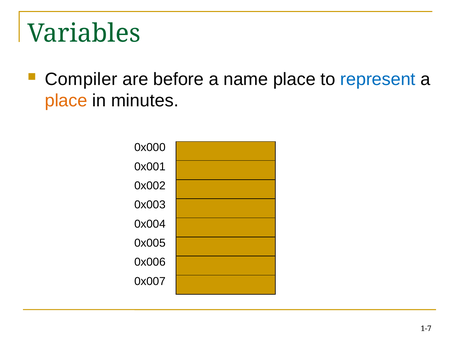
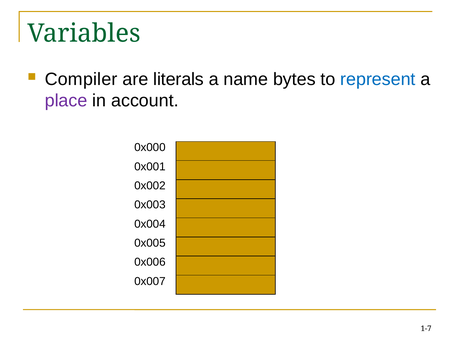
before: before -> literals
name place: place -> bytes
place at (66, 101) colour: orange -> purple
minutes: minutes -> account
